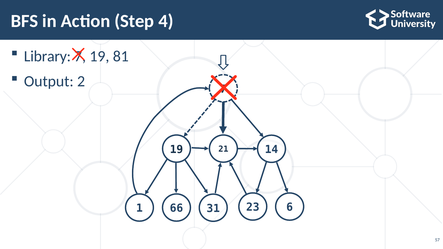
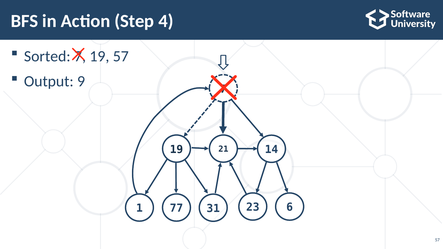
Library: Library -> Sorted
19 81: 81 -> 57
2: 2 -> 9
66: 66 -> 77
